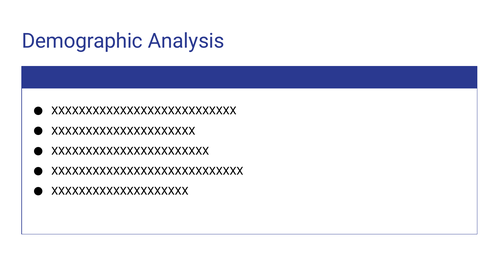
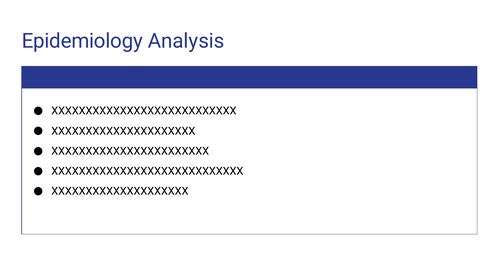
Demographic: Demographic -> Epidemiology
